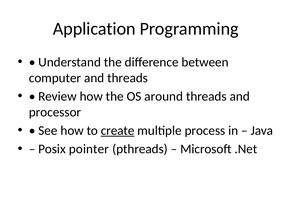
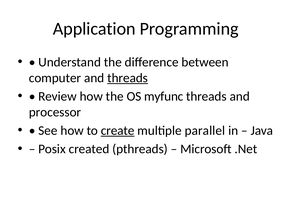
threads at (128, 78) underline: none -> present
around: around -> myfunc
process: process -> parallel
pointer: pointer -> created
